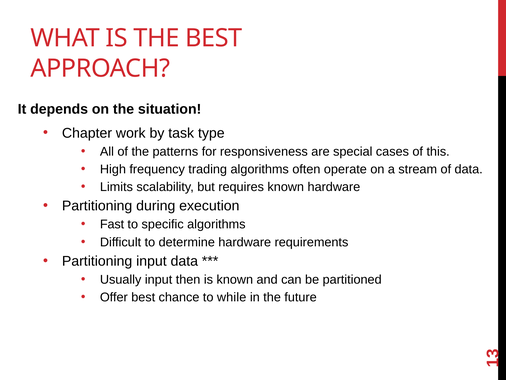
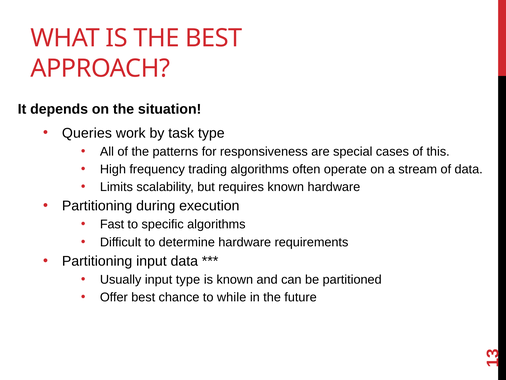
Chapter: Chapter -> Queries
input then: then -> type
